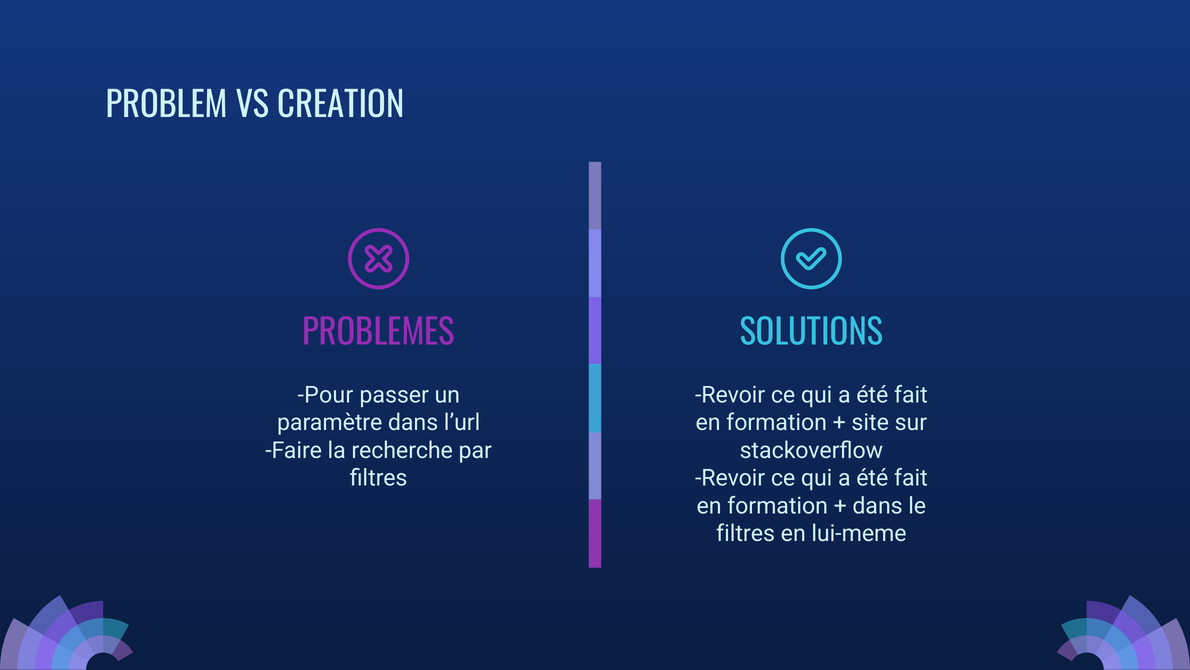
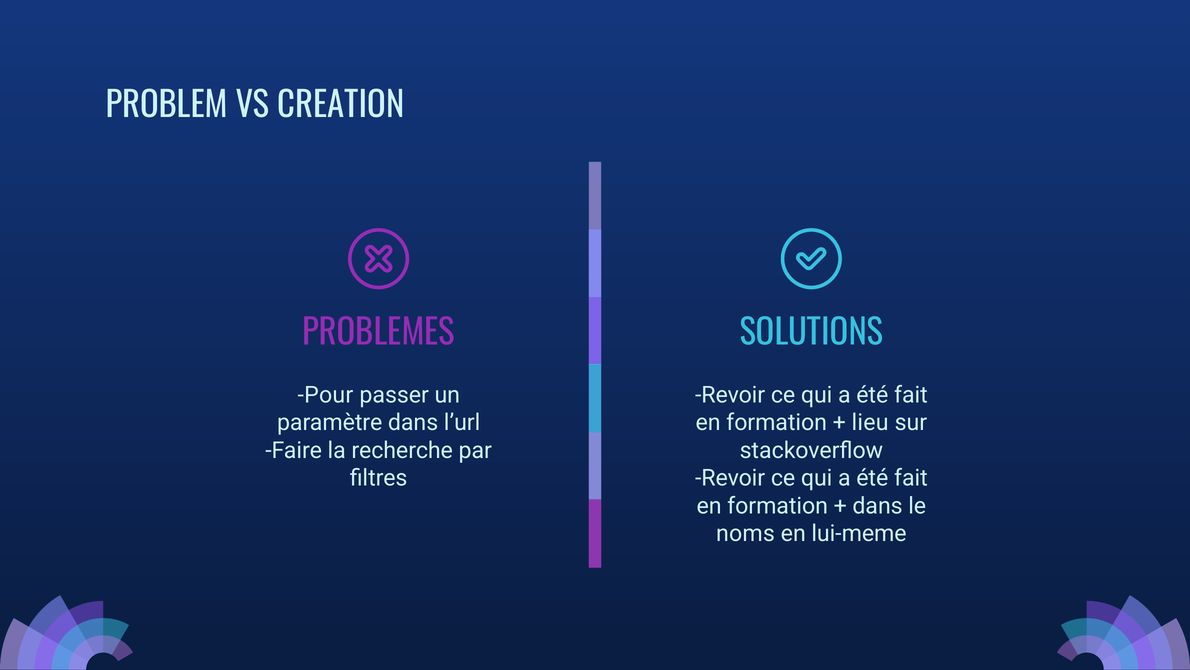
site: site -> lieu
filtres at (746, 533): filtres -> noms
